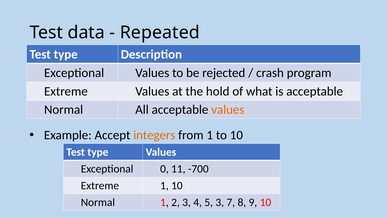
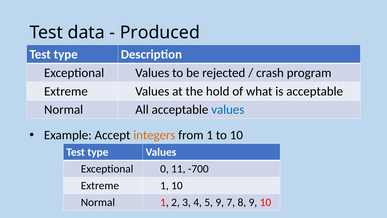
Repeated: Repeated -> Produced
values at (228, 110) colour: orange -> blue
5 3: 3 -> 9
